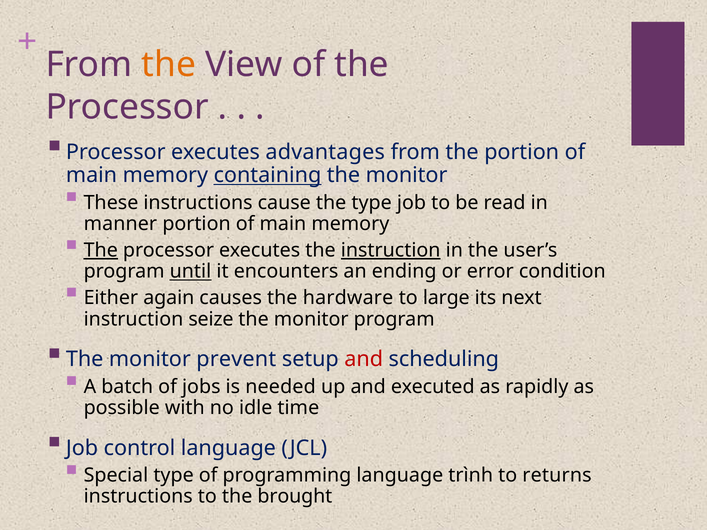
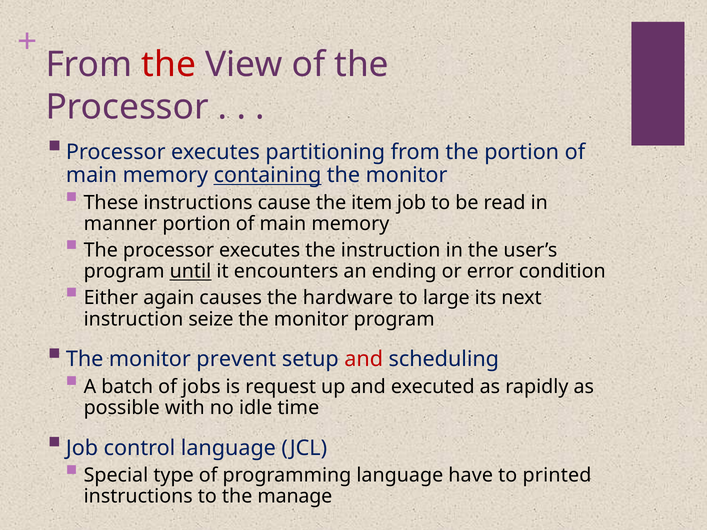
the at (169, 65) colour: orange -> red
advantages: advantages -> partitioning
the type: type -> item
The at (101, 250) underline: present -> none
instruction at (391, 250) underline: present -> none
needed: needed -> request
trình: trình -> have
returns: returns -> printed
brought: brought -> manage
